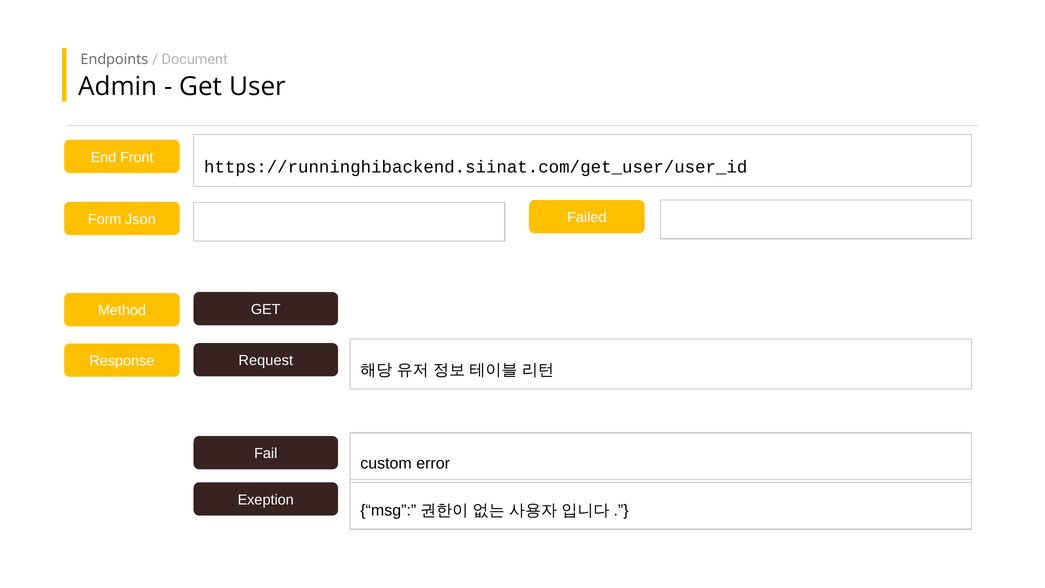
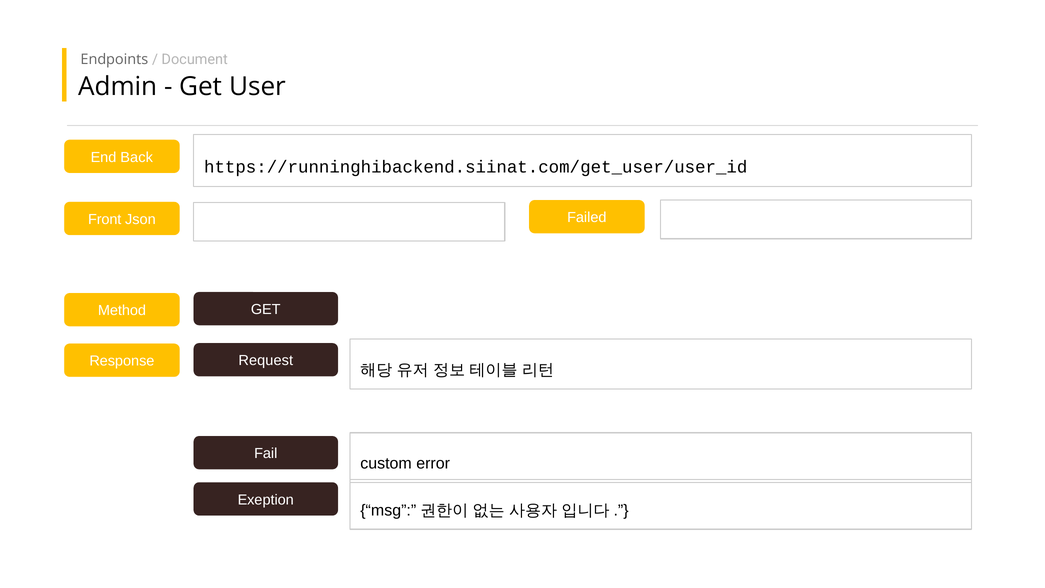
Front: Front -> Back
Form: Form -> Front
